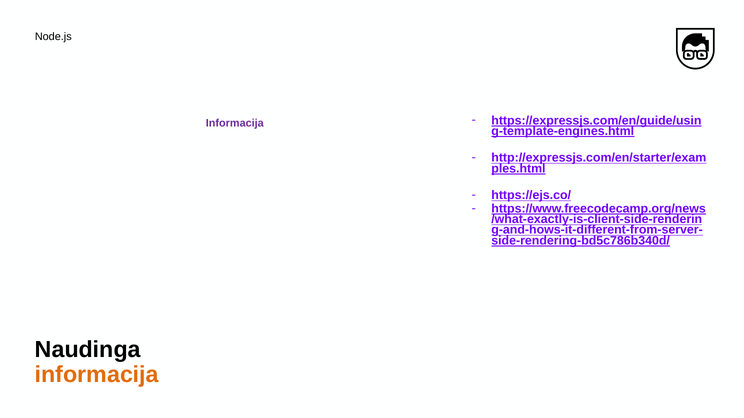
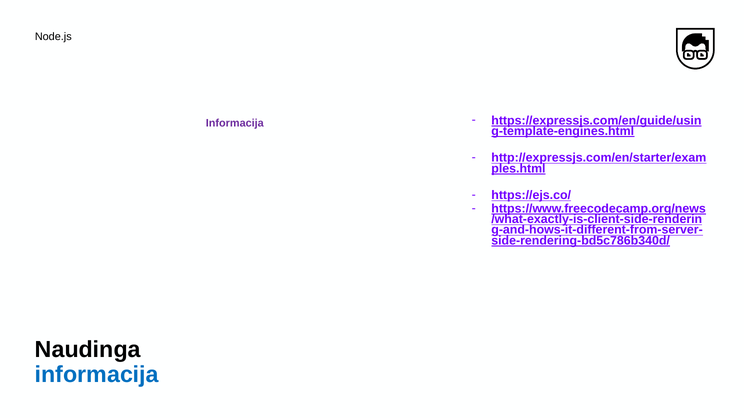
informacija at (97, 375) colour: orange -> blue
